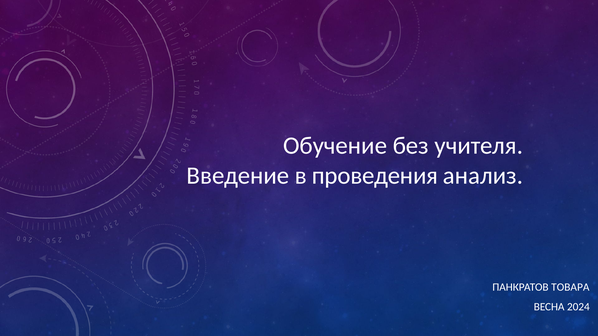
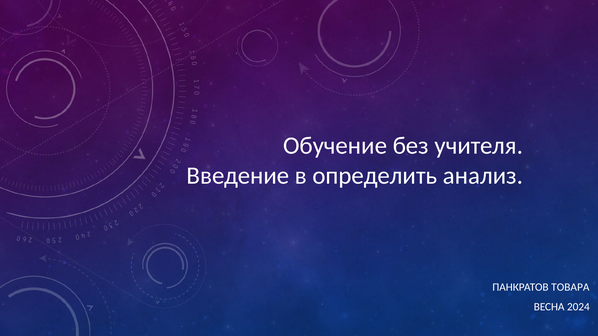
проведения: проведения -> определить
